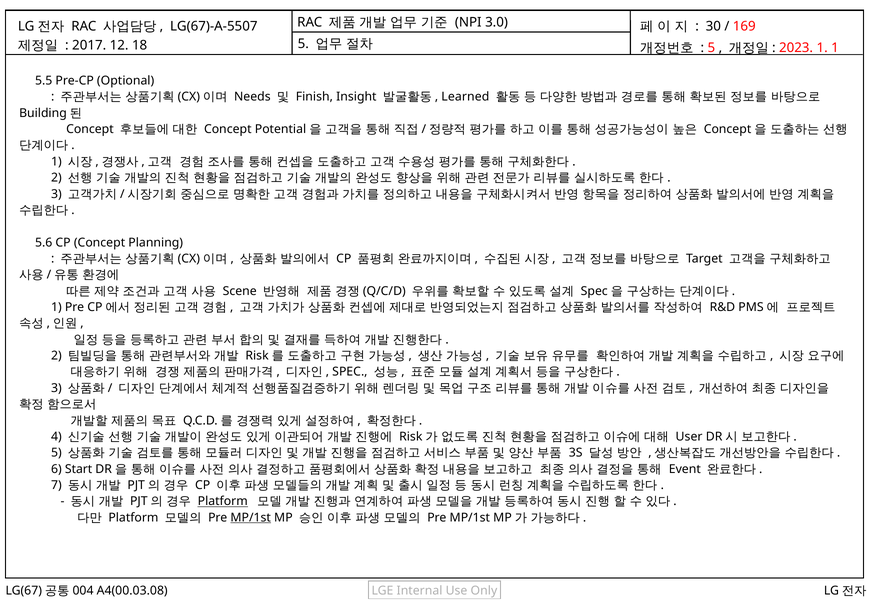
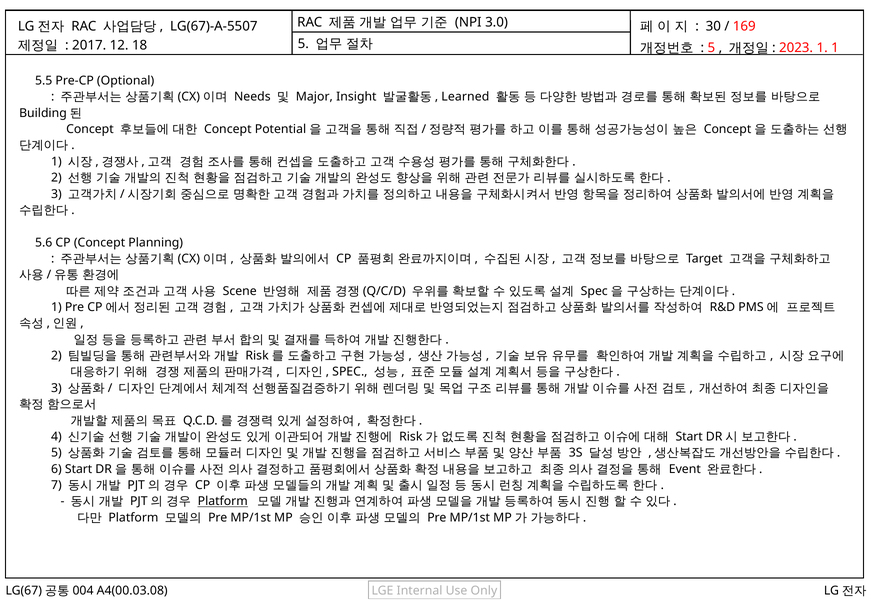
Finish: Finish -> Major
User at (689, 436): User -> Start
MP/1st at (251, 517) underline: present -> none
